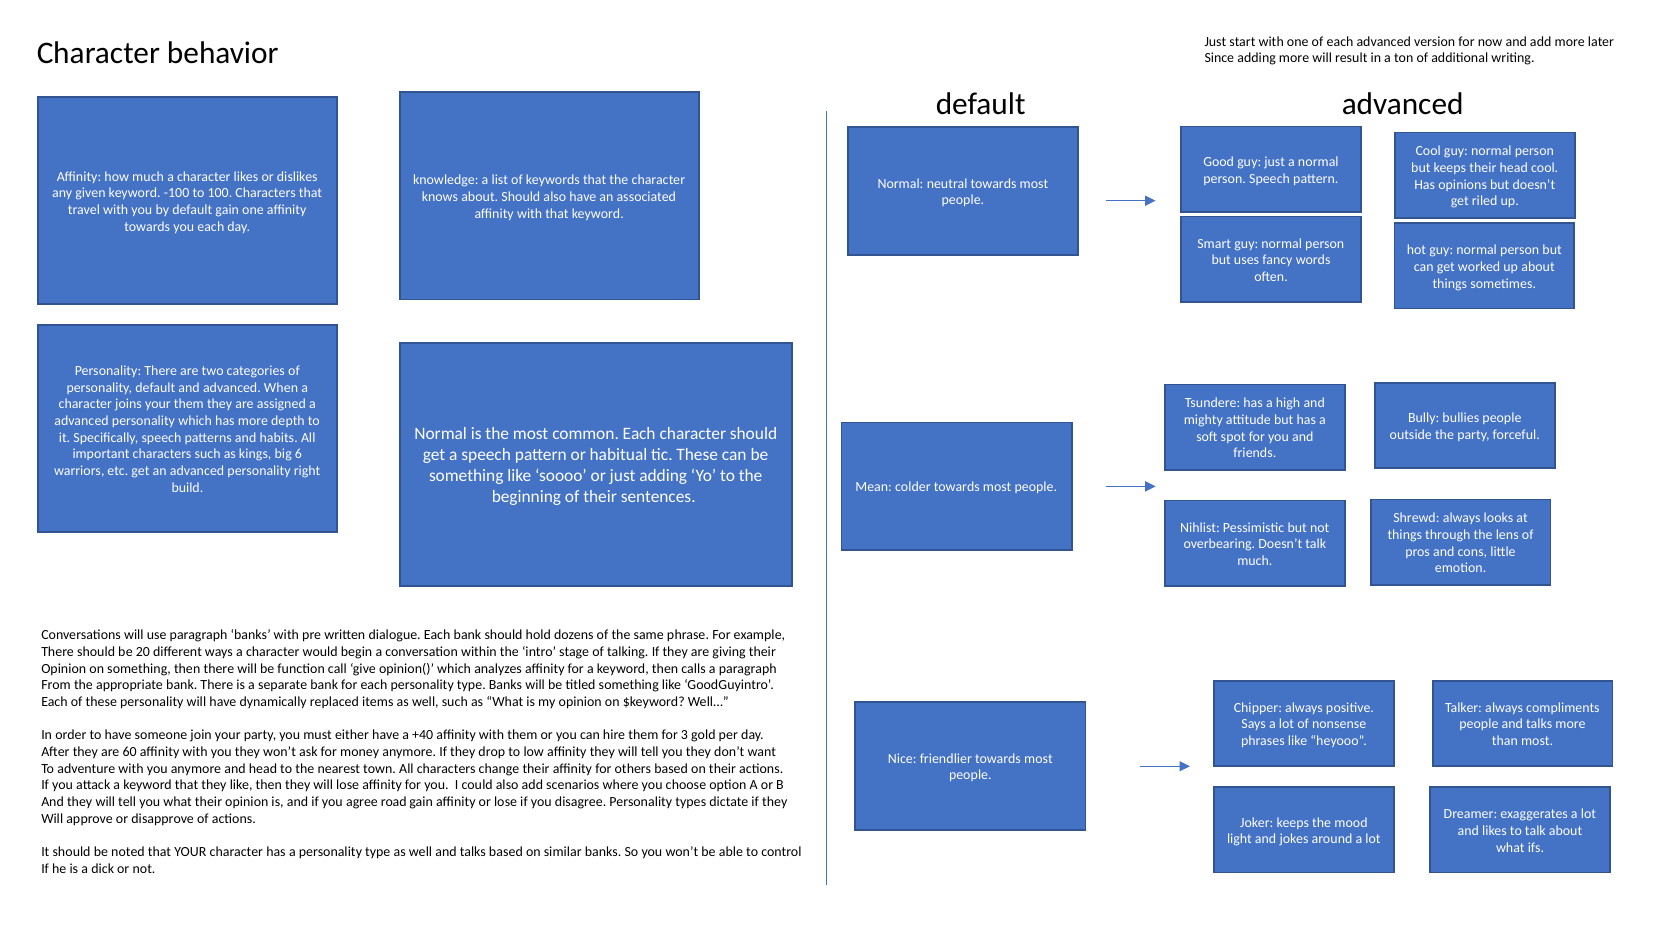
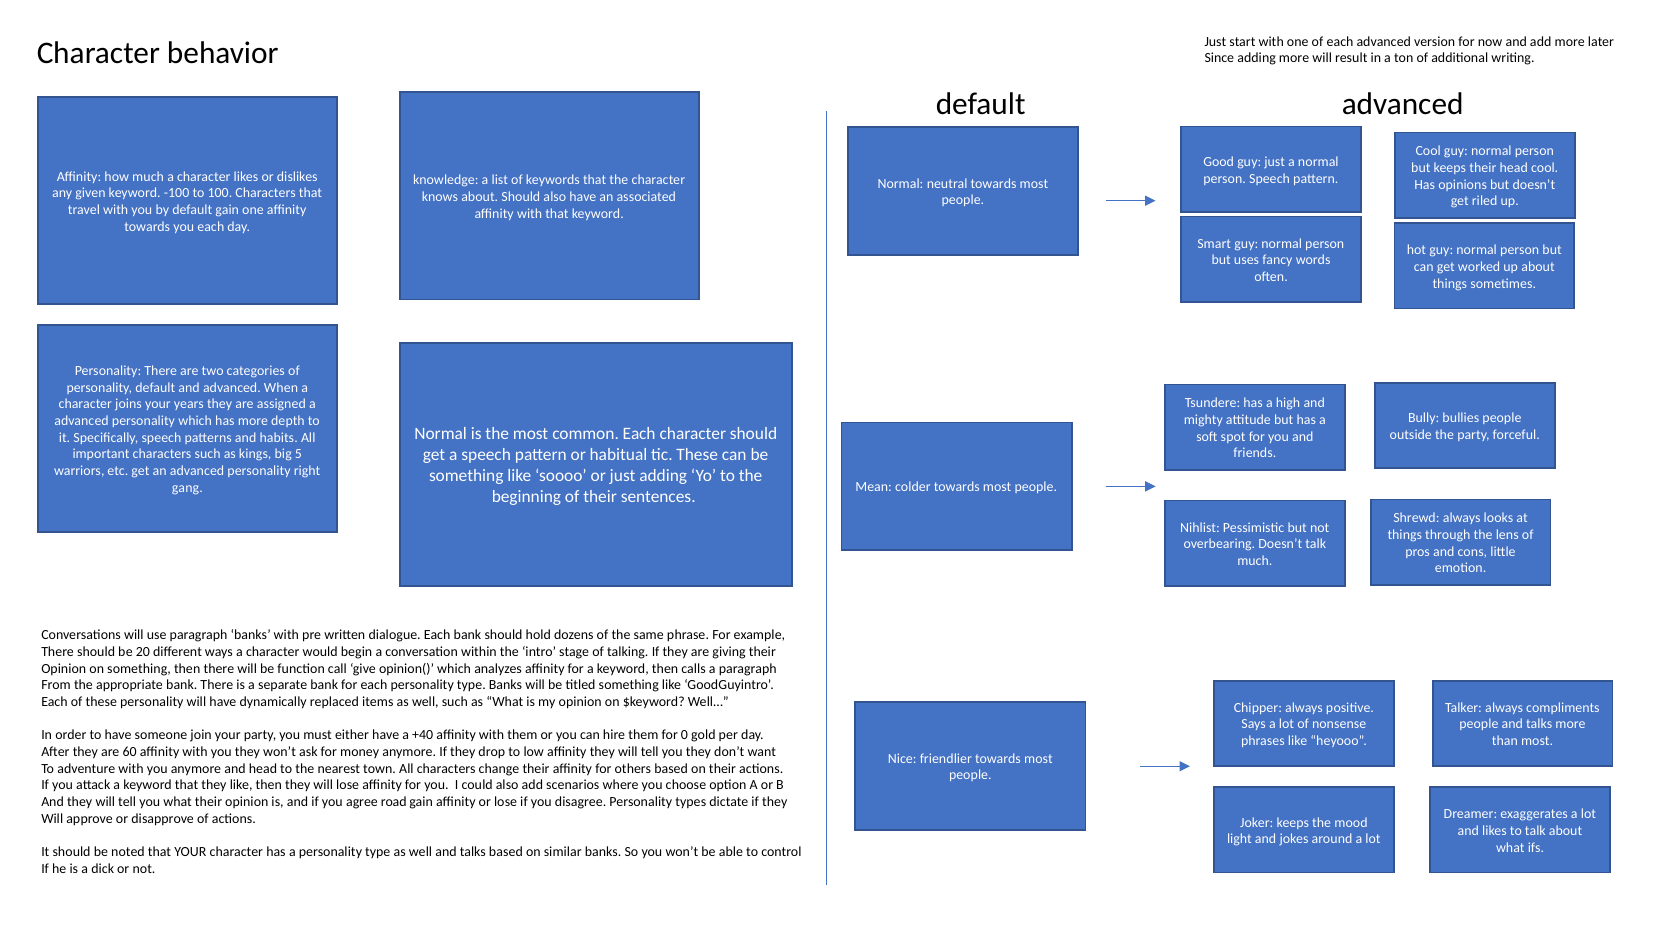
your them: them -> years
6: 6 -> 5
build: build -> gang
3: 3 -> 0
